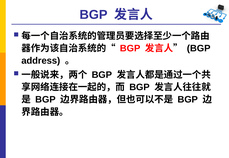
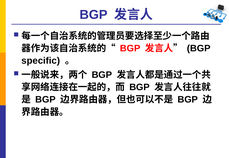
address: address -> specific
